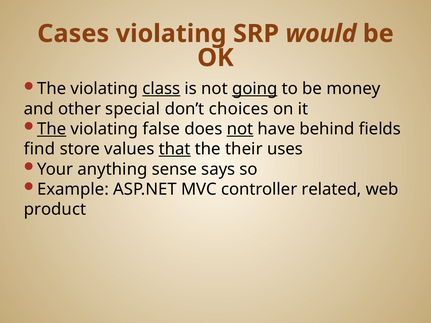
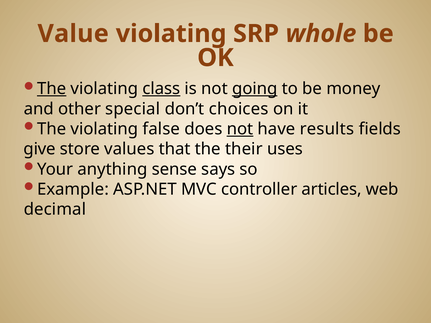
Cases: Cases -> Value
would: would -> whole
The at (52, 89) underline: none -> present
The at (52, 129) underline: present -> none
behind: behind -> results
find: find -> give
that underline: present -> none
related: related -> articles
product: product -> decimal
